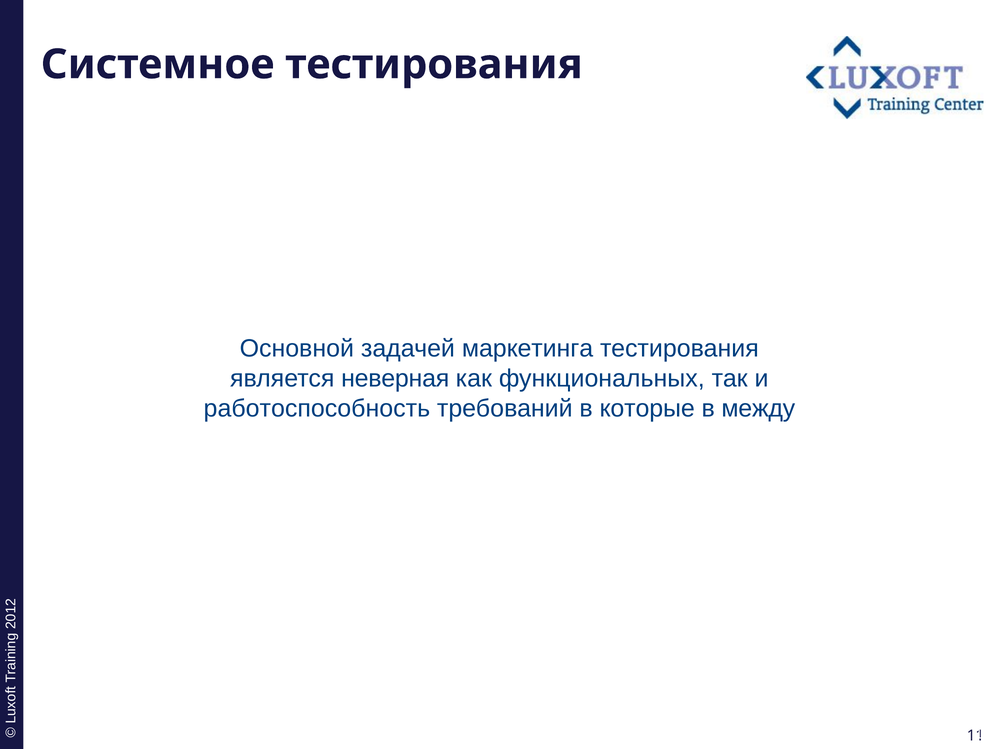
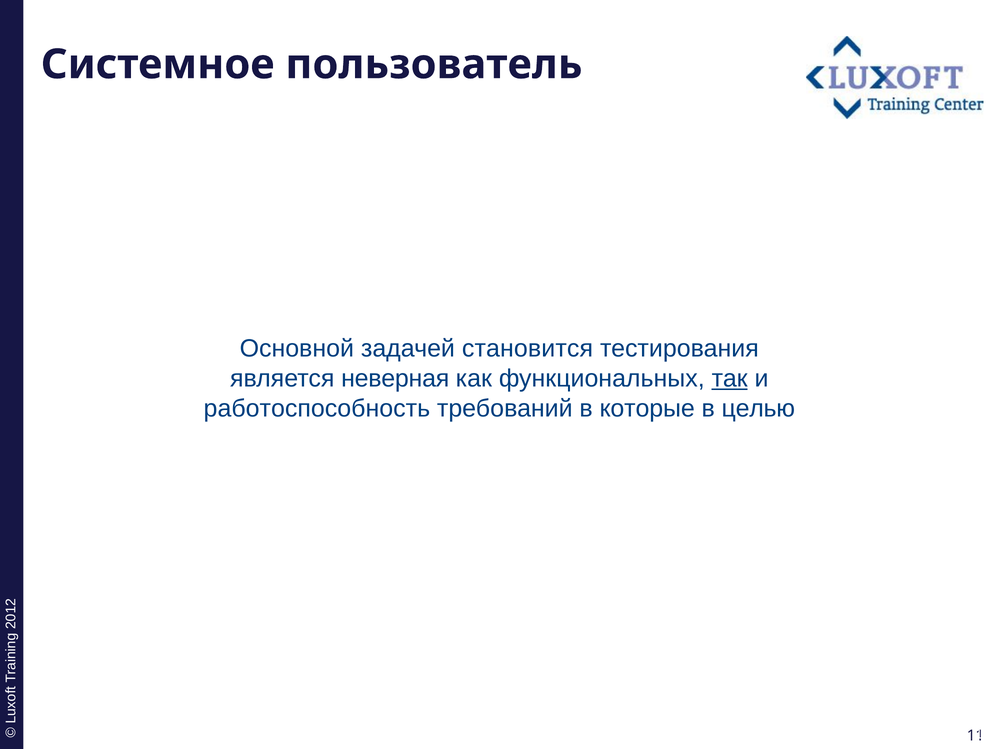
Системное тестирования: тестирования -> пользователь
маркетинга: маркетинга -> становится
так underline: none -> present
между: между -> целью
